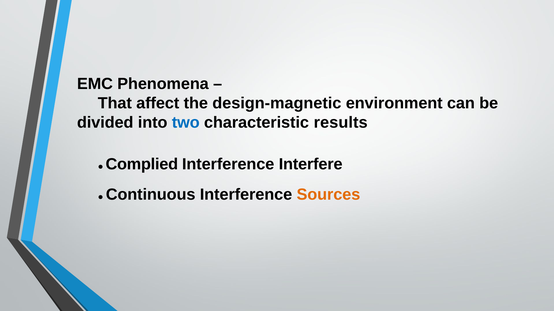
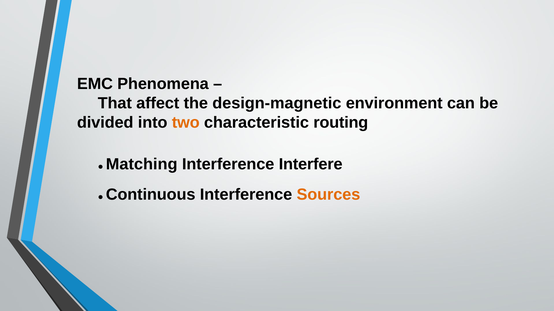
two colour: blue -> orange
results: results -> routing
Complied: Complied -> Matching
